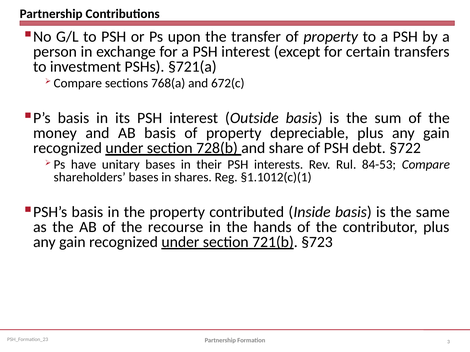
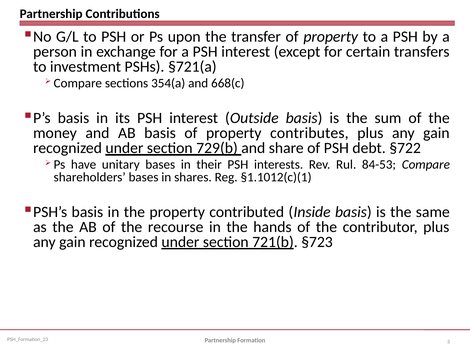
768(a: 768(a -> 354(a
672(c: 672(c -> 668(c
depreciable: depreciable -> contributes
728(b: 728(b -> 729(b
